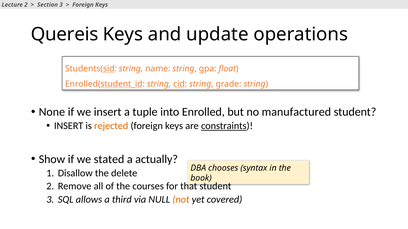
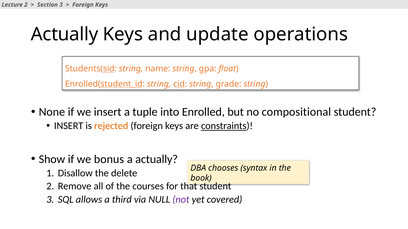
Quereis at (65, 34): Quereis -> Actually
manufactured: manufactured -> compositional
stated: stated -> bonus
not colour: orange -> purple
